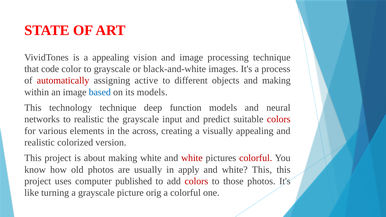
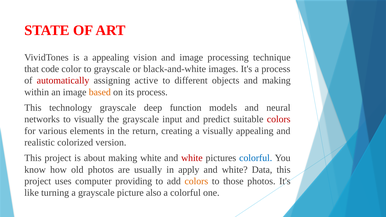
based colour: blue -> orange
its models: models -> process
technology technique: technique -> grayscale
to realistic: realistic -> visually
across: across -> return
colorful at (256, 158) colour: red -> blue
white This: This -> Data
published: published -> providing
colors at (196, 181) colour: red -> orange
orig: orig -> also
